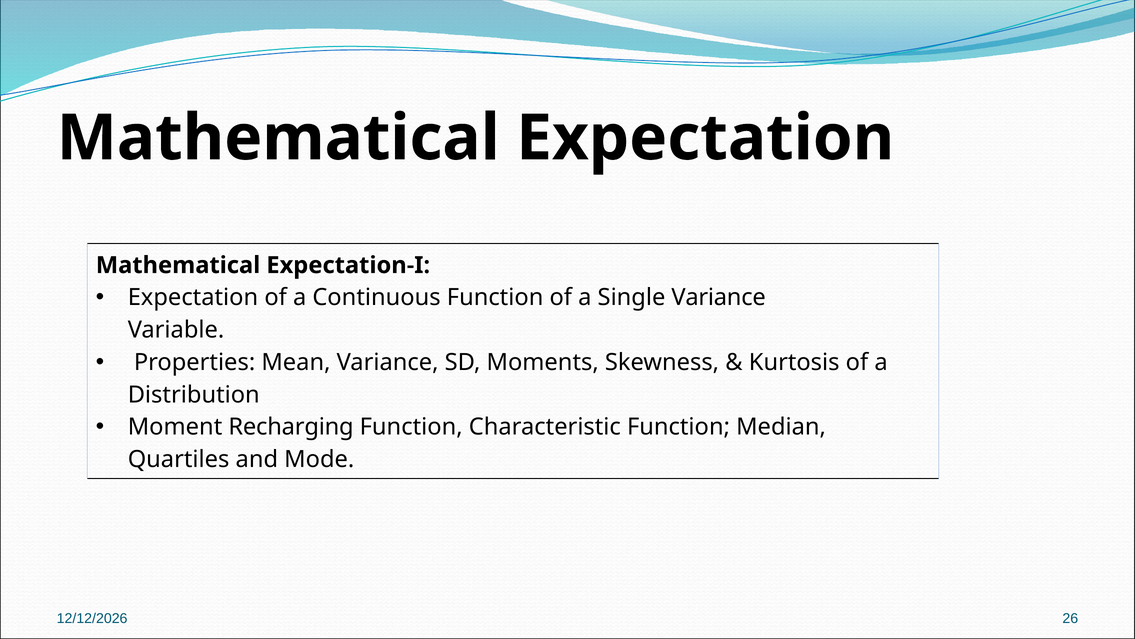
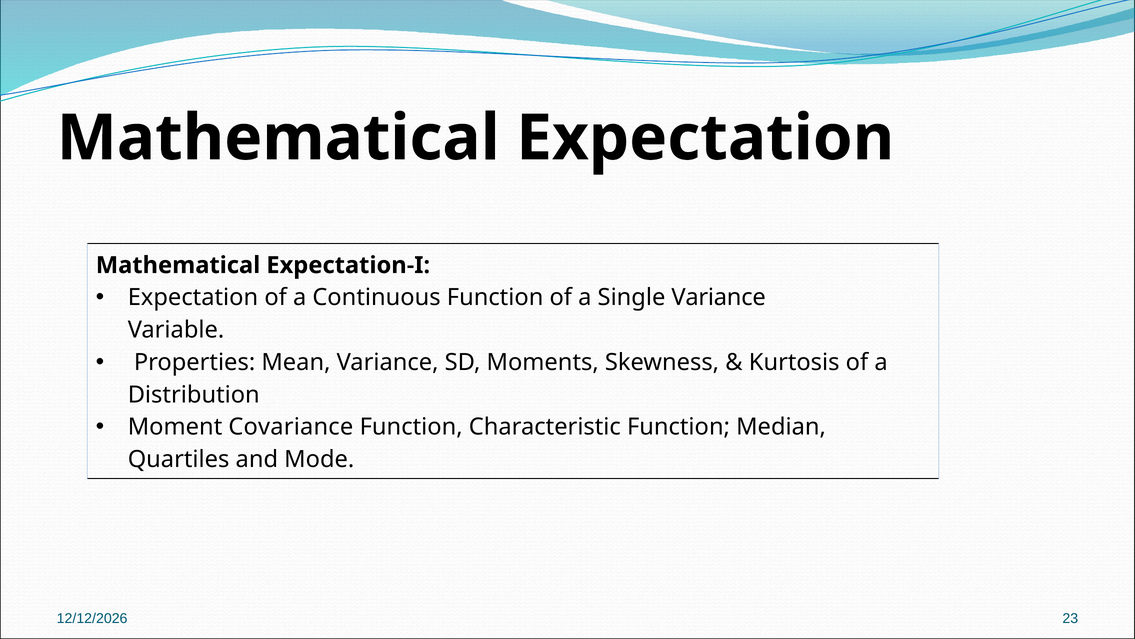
Recharging: Recharging -> Covariance
26: 26 -> 23
